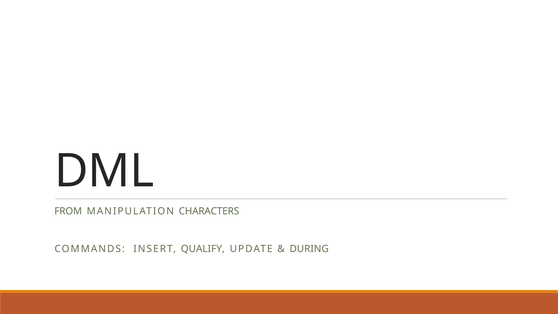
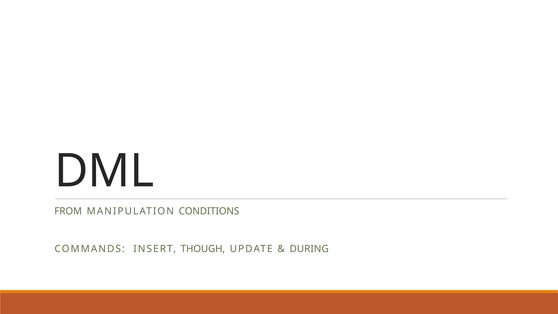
CHARACTERS: CHARACTERS -> CONDITIONS
QUALIFY: QUALIFY -> THOUGH
